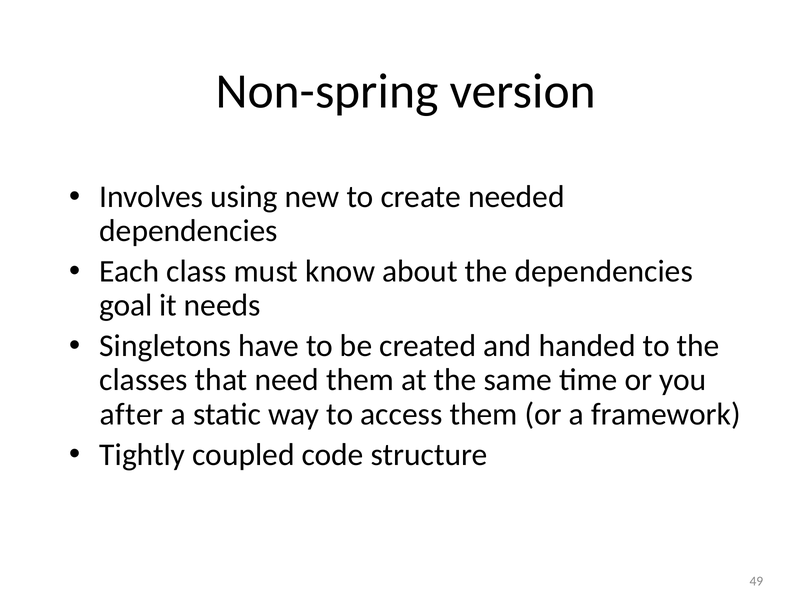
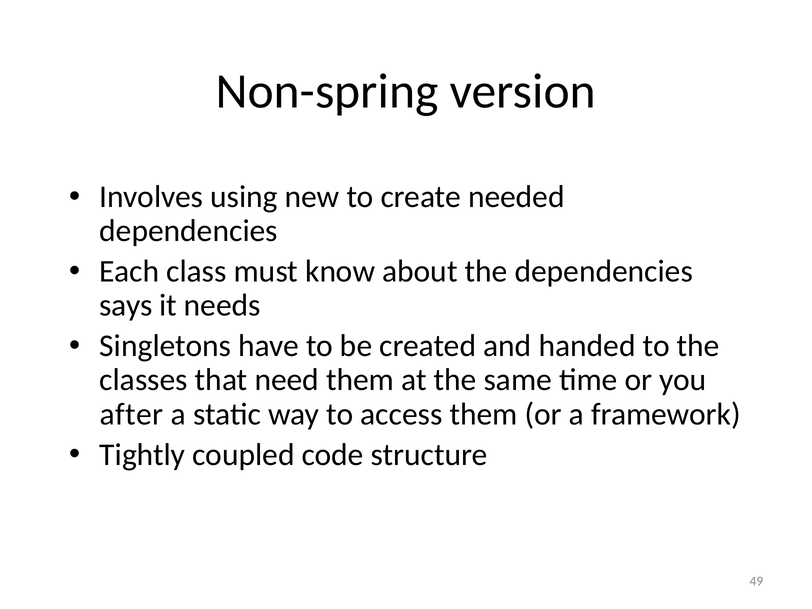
goal: goal -> says
